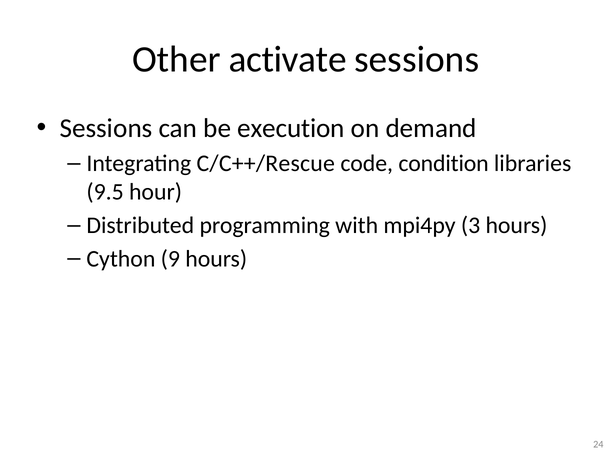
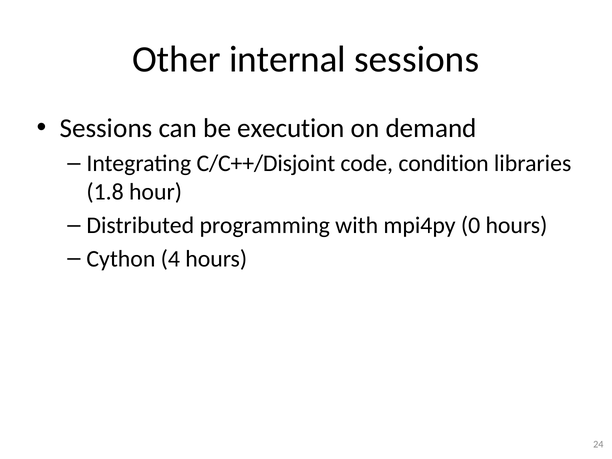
activate: activate -> internal
C/C++/Rescue: C/C++/Rescue -> C/C++/Disjoint
9.5: 9.5 -> 1.8
3: 3 -> 0
9: 9 -> 4
